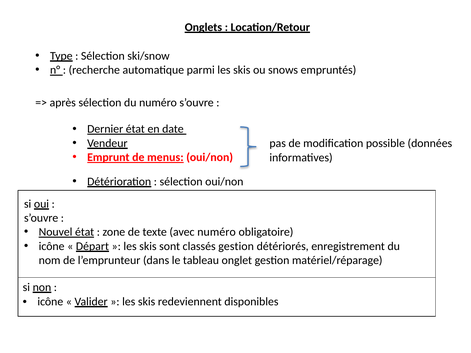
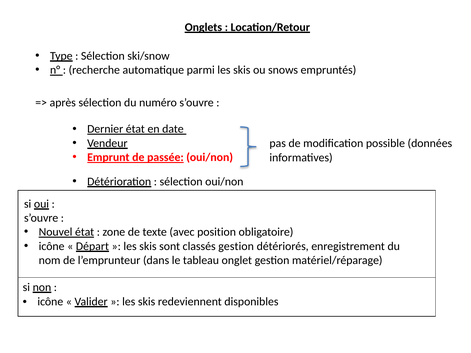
menus: menus -> passée
avec numéro: numéro -> position
